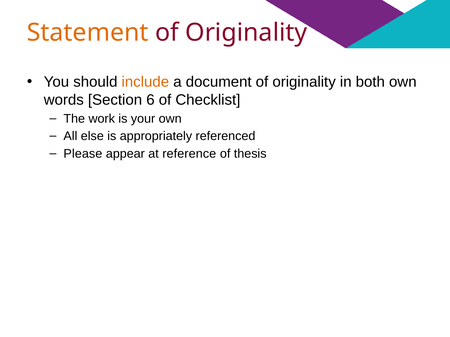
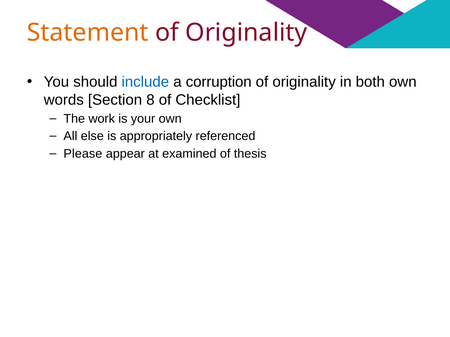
include colour: orange -> blue
document: document -> corruption
6: 6 -> 8
reference: reference -> examined
